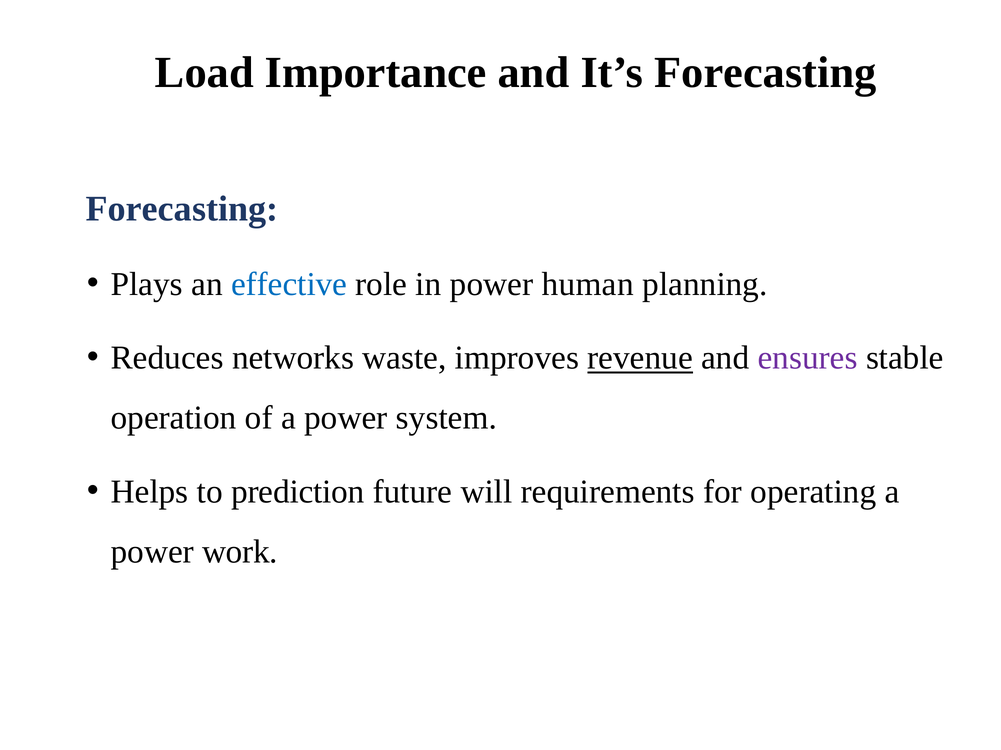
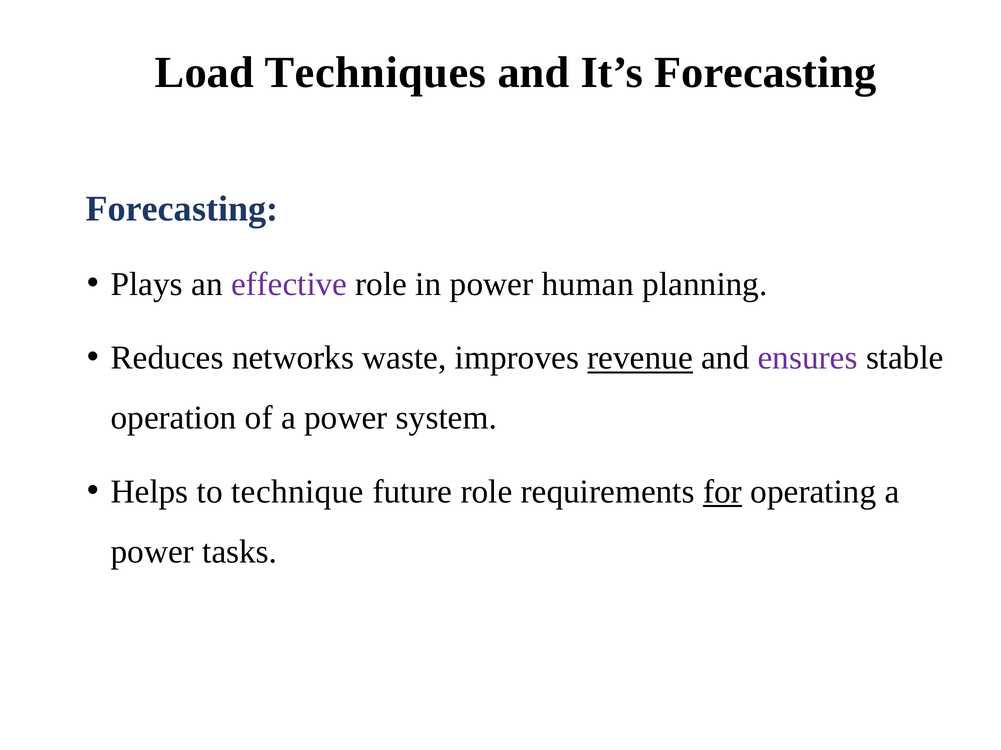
Importance: Importance -> Techniques
effective colour: blue -> purple
prediction: prediction -> technique
future will: will -> role
for underline: none -> present
work: work -> tasks
